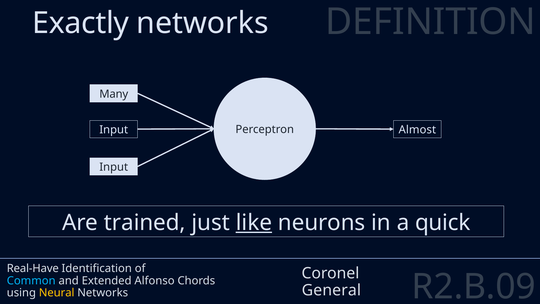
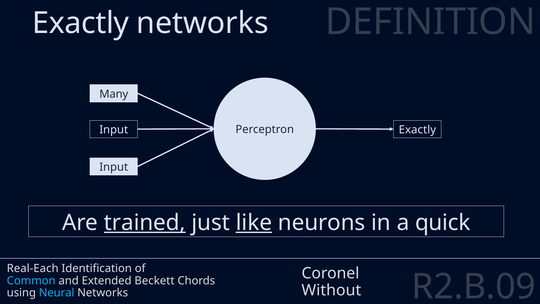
Almost at (417, 130): Almost -> Exactly
trained underline: none -> present
Real-Have: Real-Have -> Real-Each
Alfonso: Alfonso -> Beckett
General: General -> Without
Neural colour: yellow -> light blue
